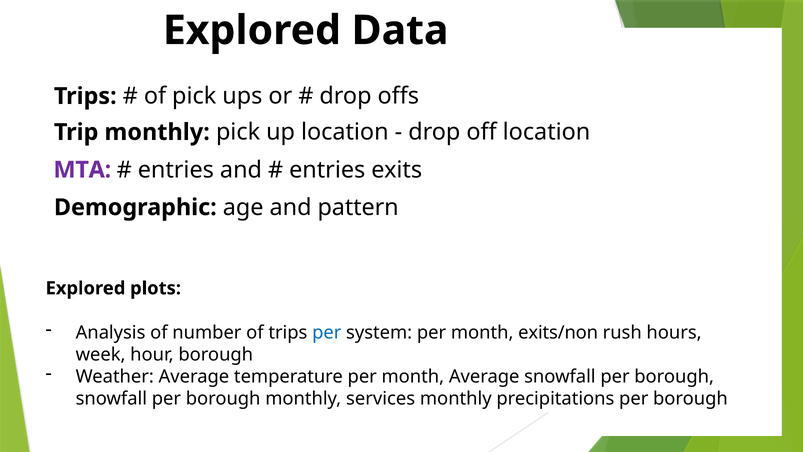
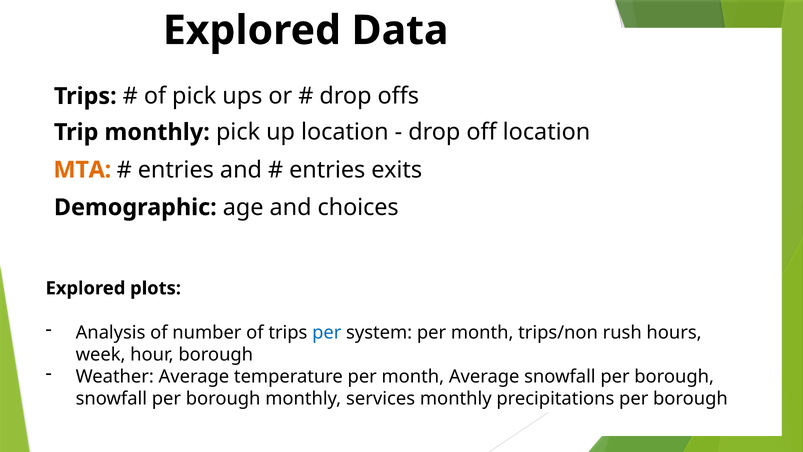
MTA colour: purple -> orange
pattern: pattern -> choices
exits/non: exits/non -> trips/non
